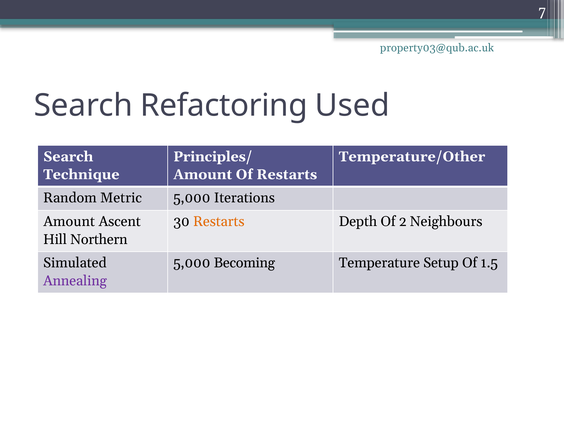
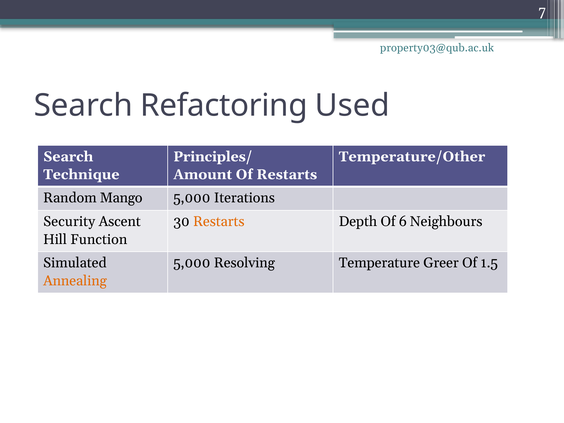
Metric: Metric -> Mango
Amount at (69, 222): Amount -> Security
2: 2 -> 6
Northern: Northern -> Function
Becoming: Becoming -> Resolving
Setup: Setup -> Greer
Annealing colour: purple -> orange
